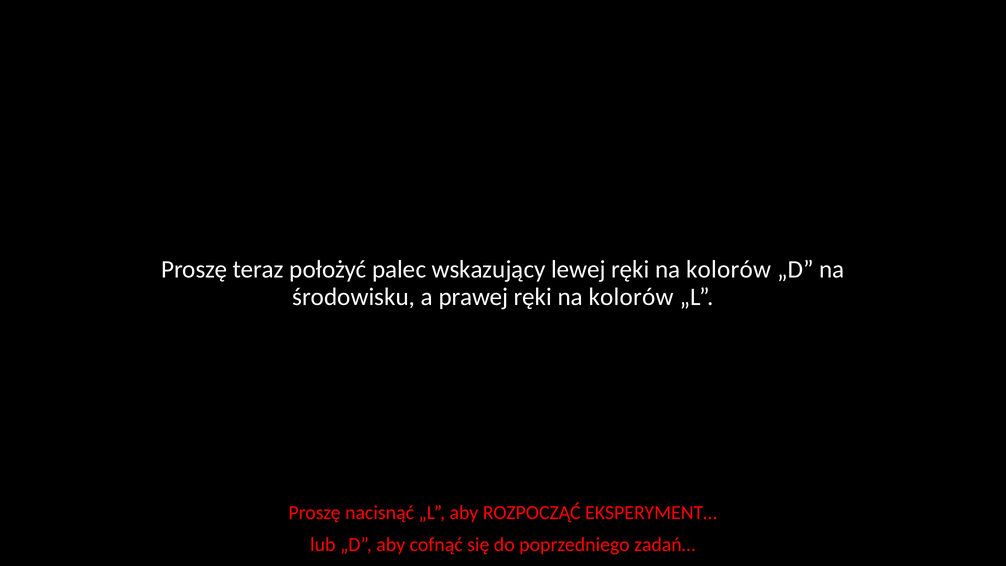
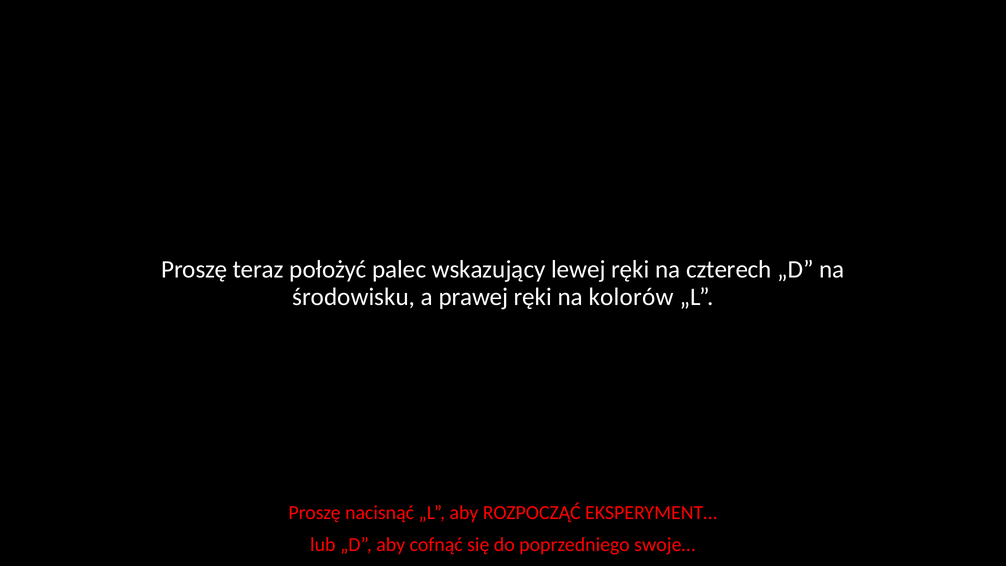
lewej ręki na kolorów: kolorów -> czterech
zadań…: zadań… -> swoje…
